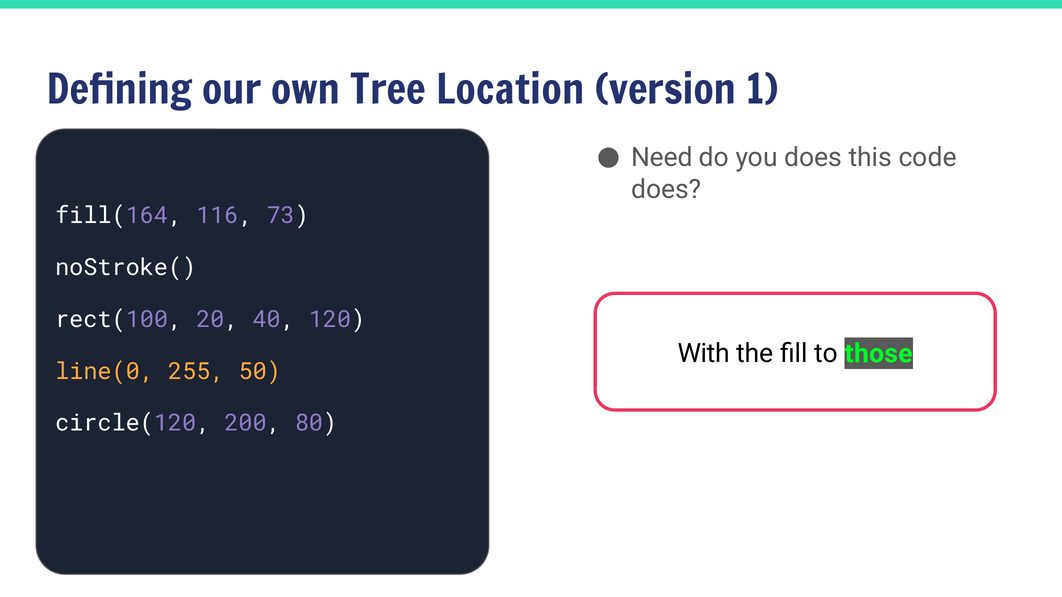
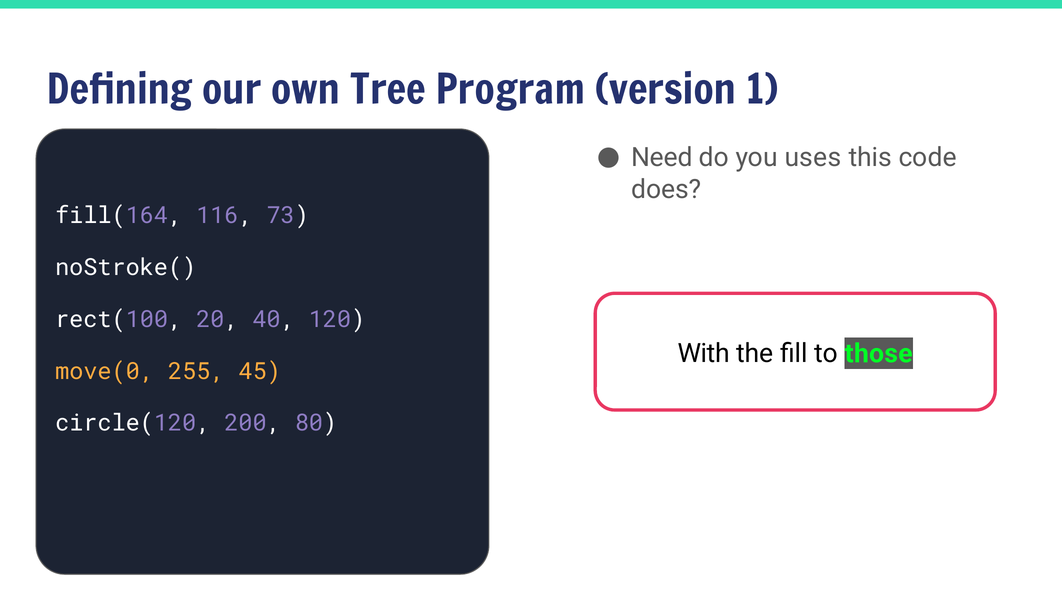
Location: Location -> Program
you does: does -> uses
line(0: line(0 -> move(0
50: 50 -> 45
